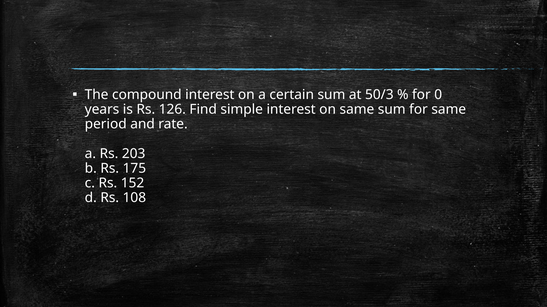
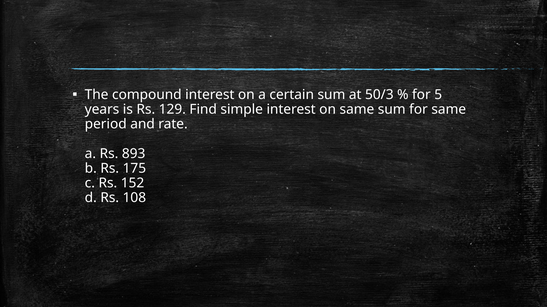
0: 0 -> 5
126: 126 -> 129
203: 203 -> 893
